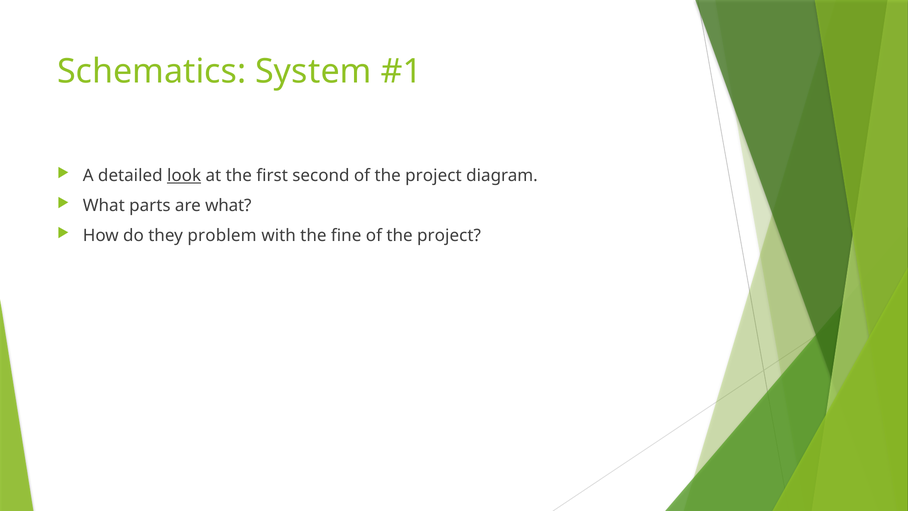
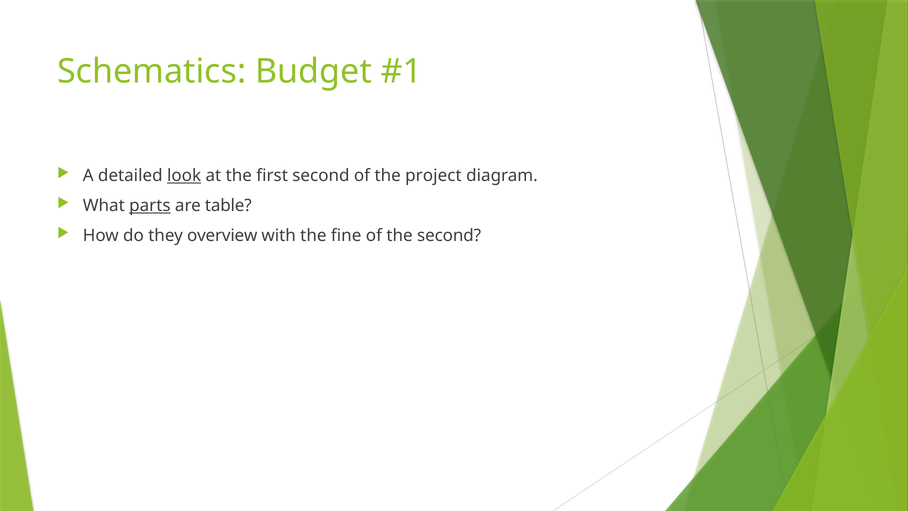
System: System -> Budget
parts underline: none -> present
are what: what -> table
problem: problem -> overview
project at (449, 236): project -> second
